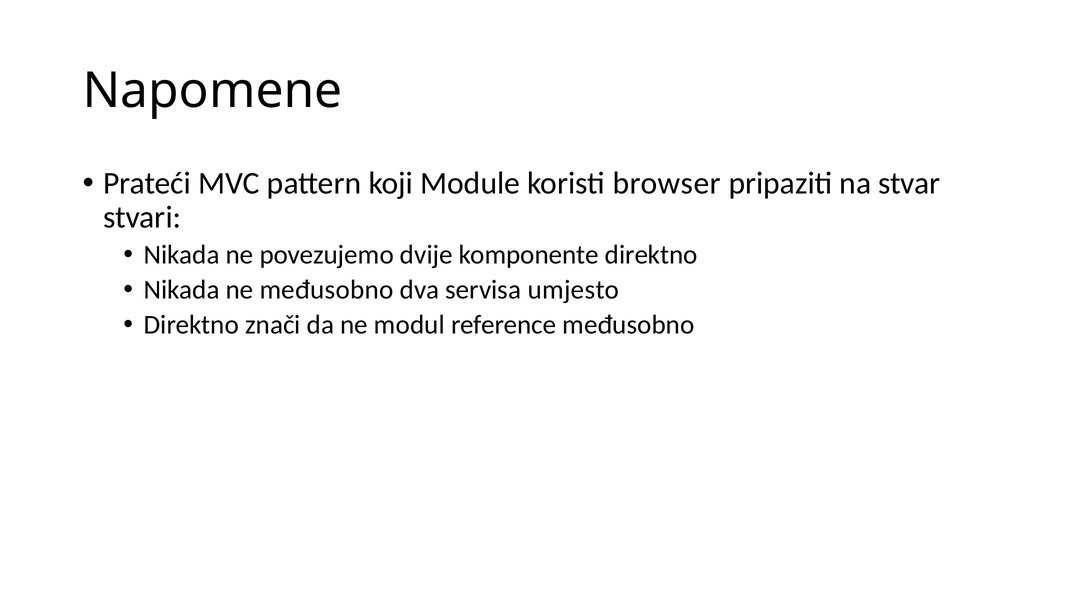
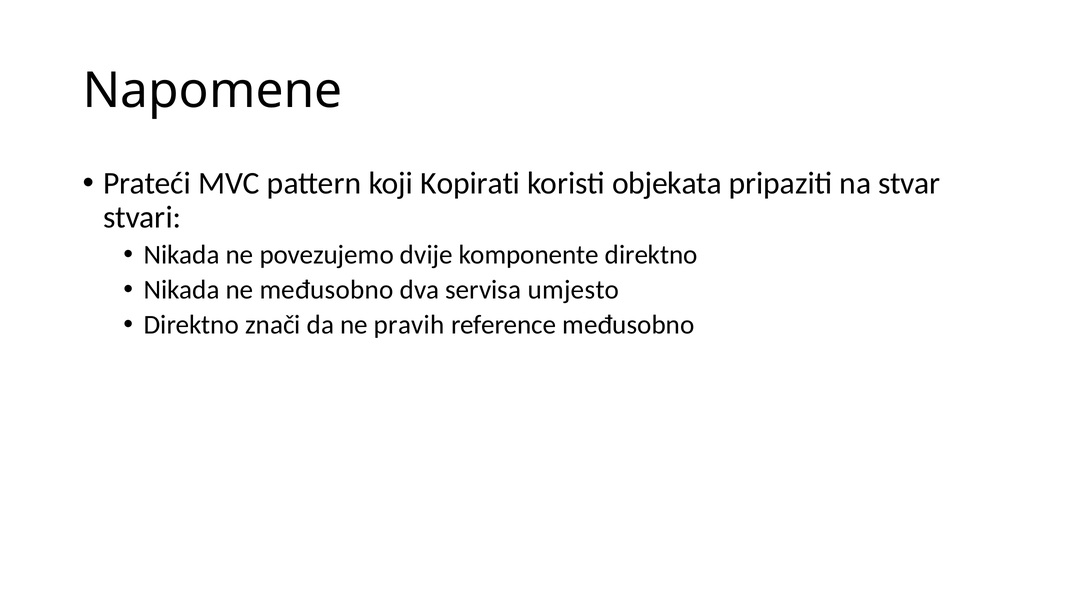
Module: Module -> Kopirati
browser: browser -> objekata
modul: modul -> pravih
